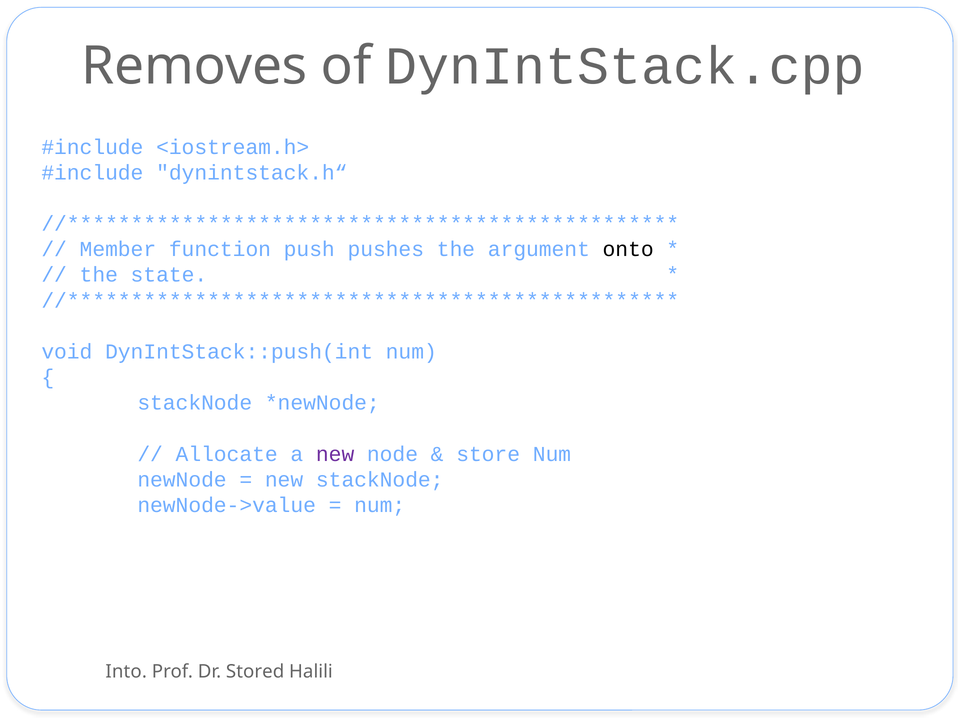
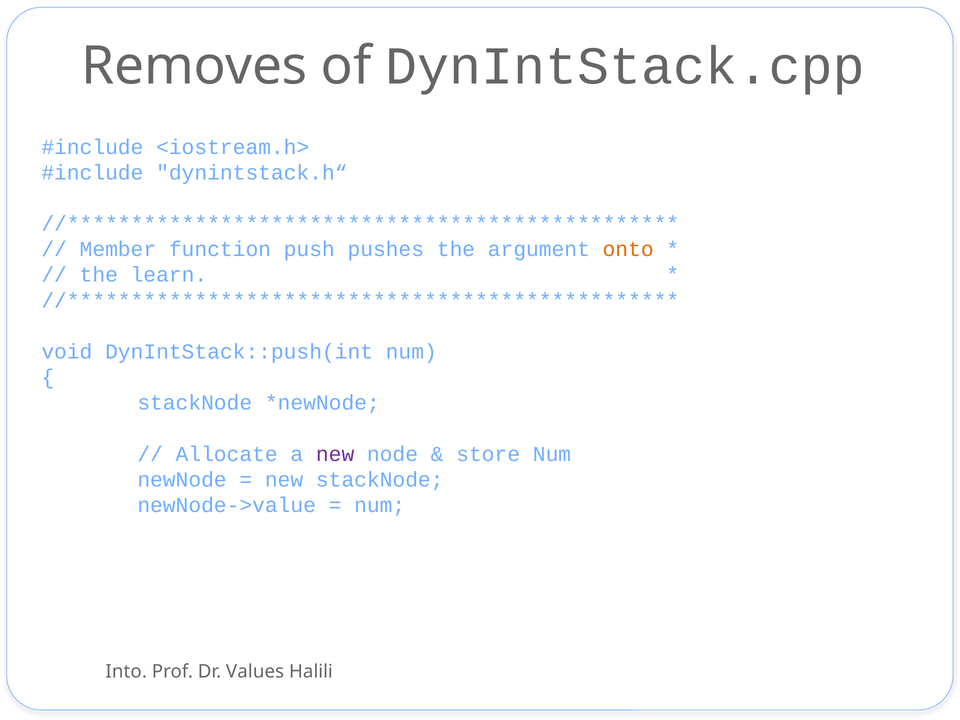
onto colour: black -> orange
state: state -> learn
Stored: Stored -> Values
